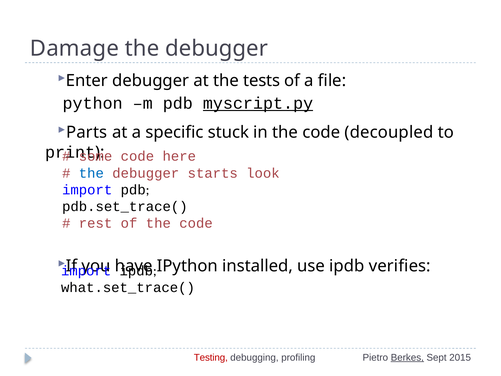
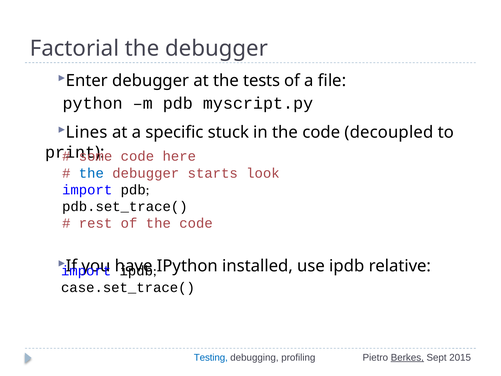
Damage: Damage -> Factorial
myscript.py underline: present -> none
Parts: Parts -> Lines
verifies: verifies -> relative
what.set_trace(: what.set_trace( -> case.set_trace(
Testing colour: red -> blue
